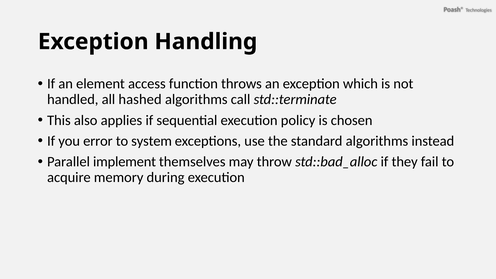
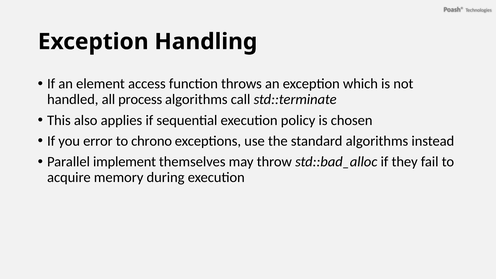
hashed: hashed -> process
system: system -> chrono
